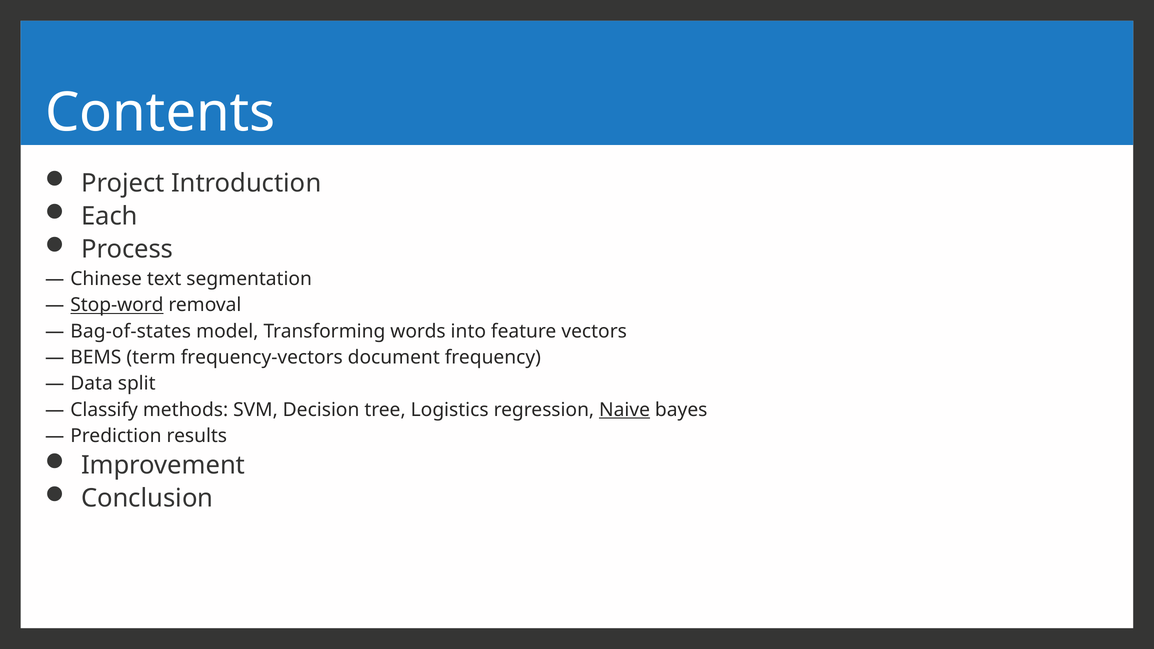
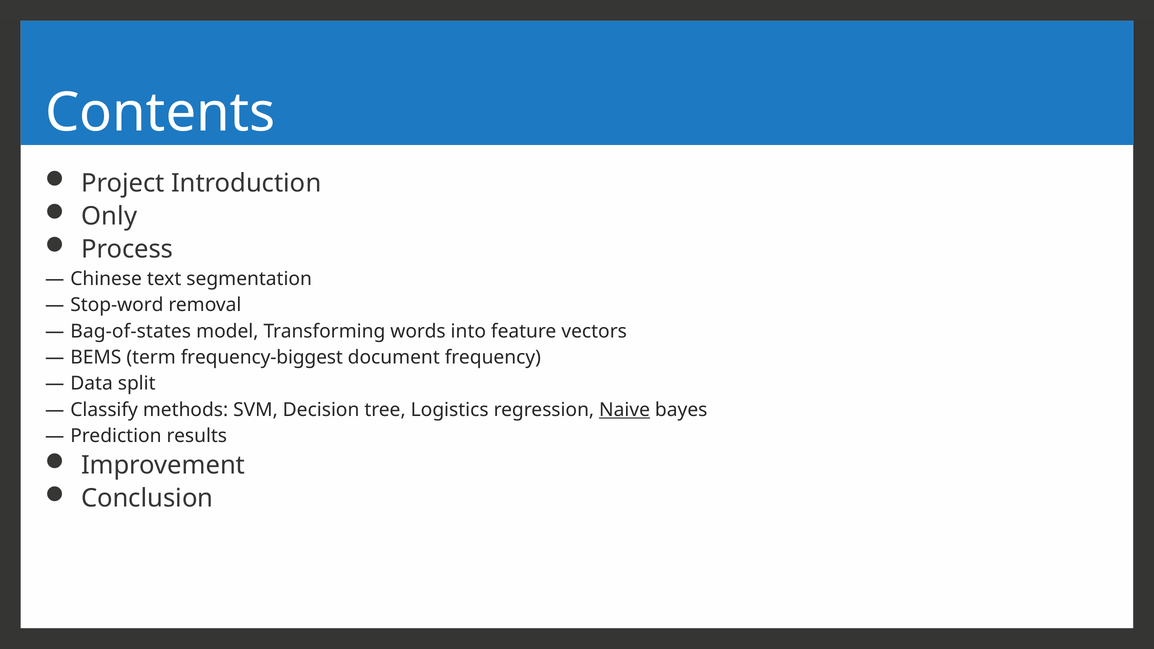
Each: Each -> Only
Stop-word underline: present -> none
frequency-vectors: frequency-vectors -> frequency-biggest
